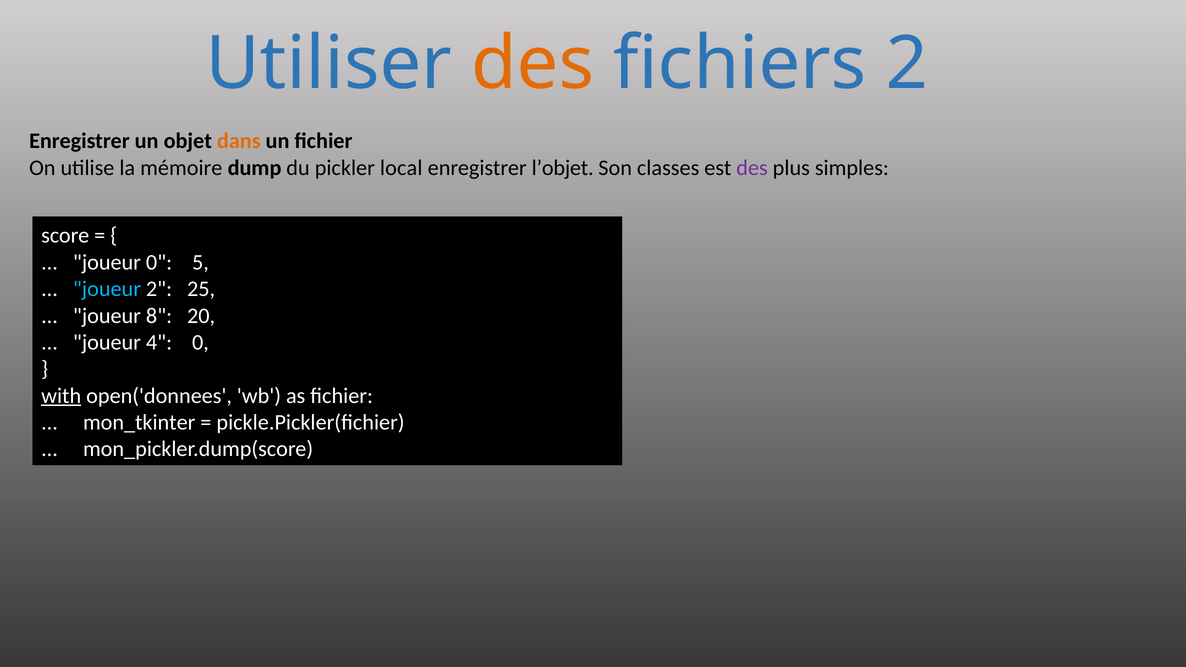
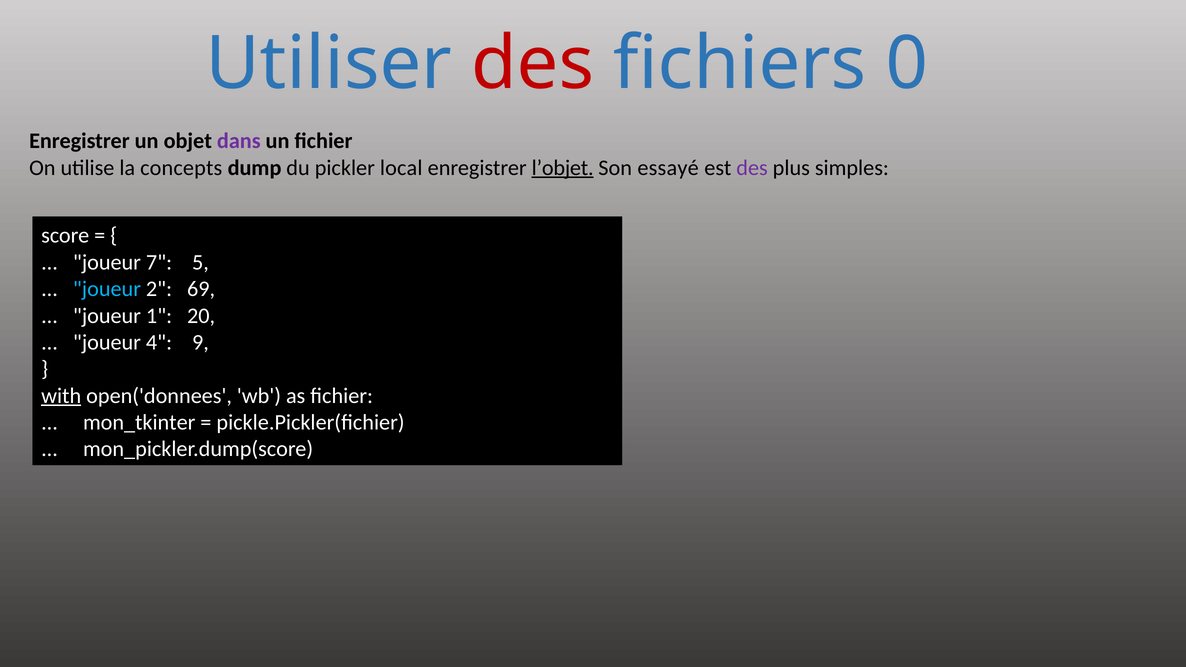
des at (533, 64) colour: orange -> red
fichiers 2: 2 -> 0
dans colour: orange -> purple
mémoire: mémoire -> concepts
l’objet underline: none -> present
classes: classes -> essayé
joueur 0: 0 -> 7
25: 25 -> 69
8: 8 -> 1
4 0: 0 -> 9
